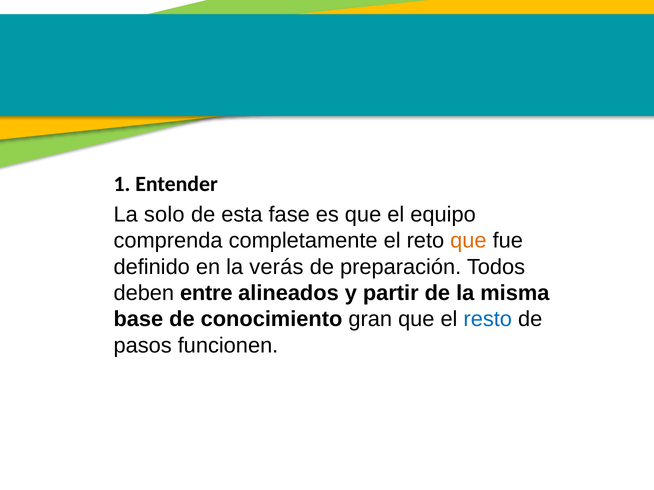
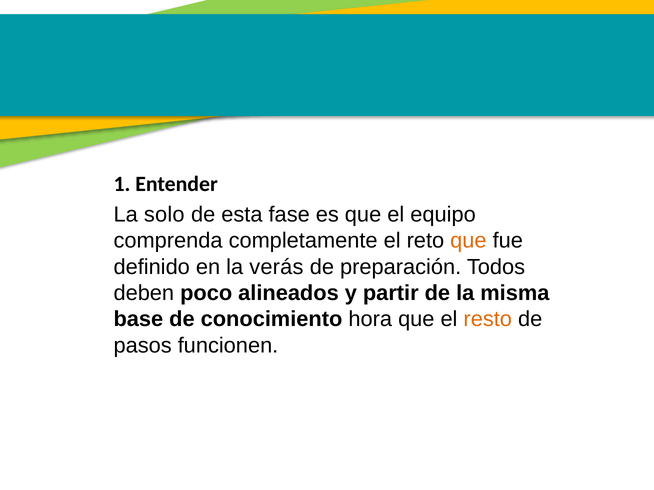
entre: entre -> poco
gran: gran -> hora
resto colour: blue -> orange
